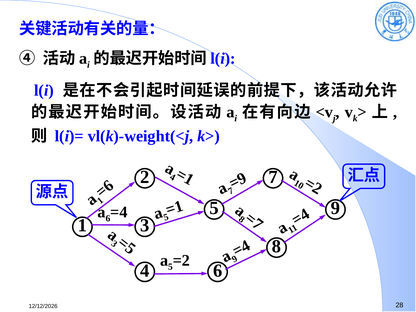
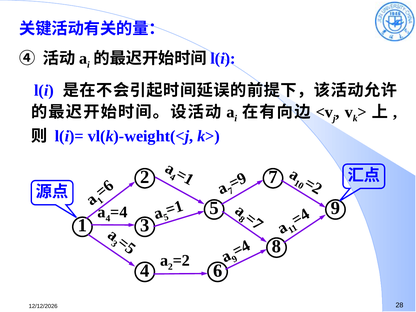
6 at (108, 218): 6 -> 4
5 at (170, 267): 5 -> 2
